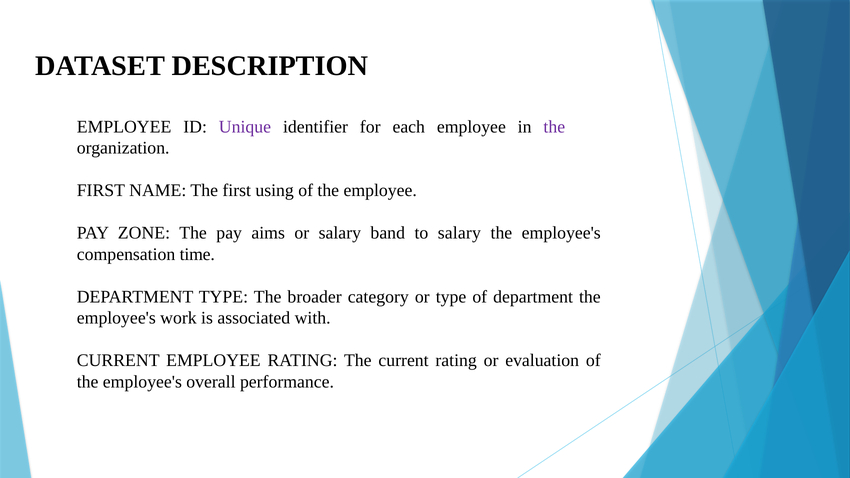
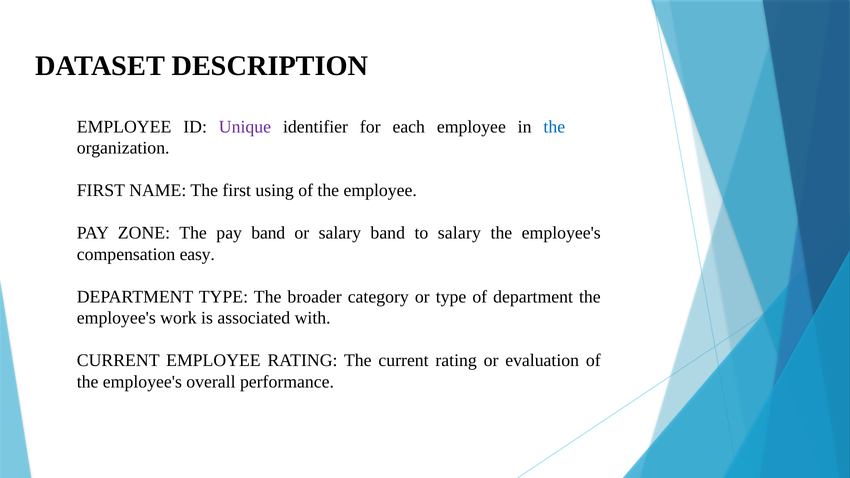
the at (554, 127) colour: purple -> blue
pay aims: aims -> band
time: time -> easy
